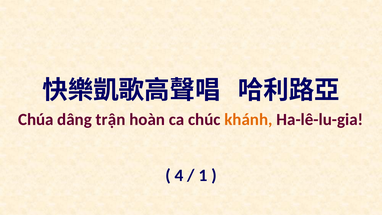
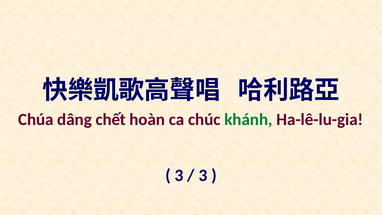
trận: trận -> chết
khánh colour: orange -> green
4 at (179, 175): 4 -> 3
1 at (203, 175): 1 -> 3
